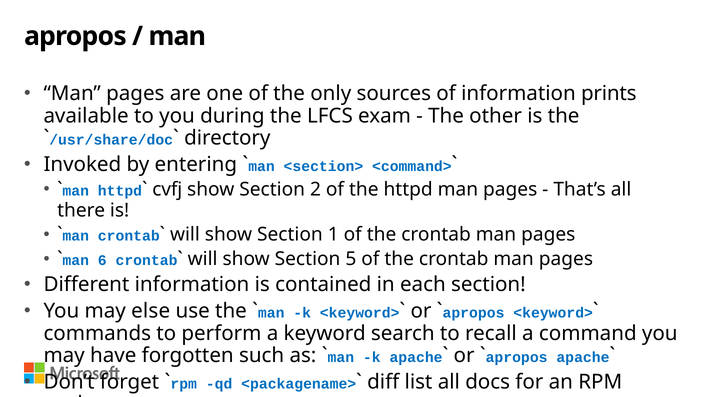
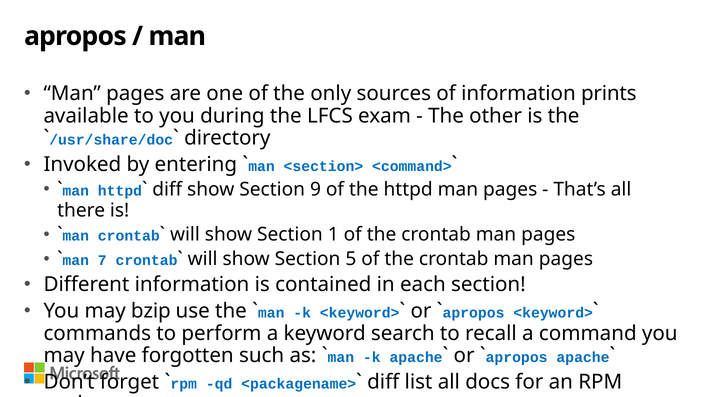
cvfj at (167, 190): cvfj -> diff
2: 2 -> 9
6: 6 -> 7
else: else -> bzip
